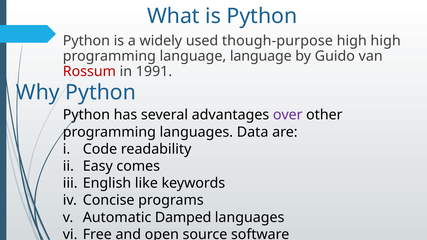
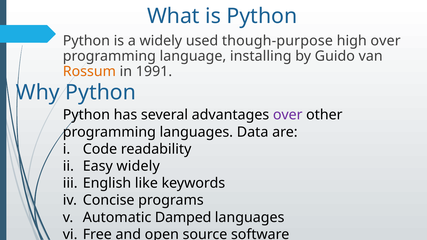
high high: high -> over
language language: language -> installing
Rossum colour: red -> orange
Easy comes: comes -> widely
